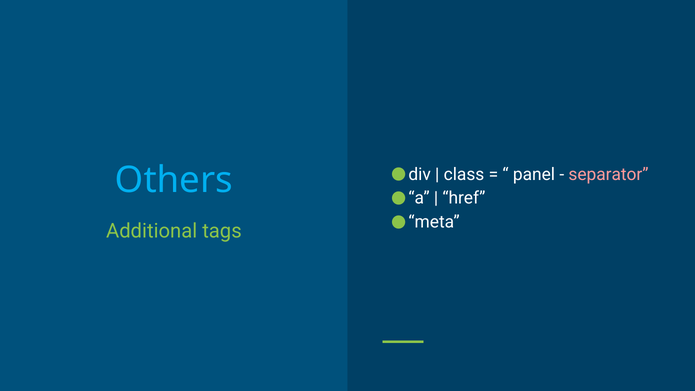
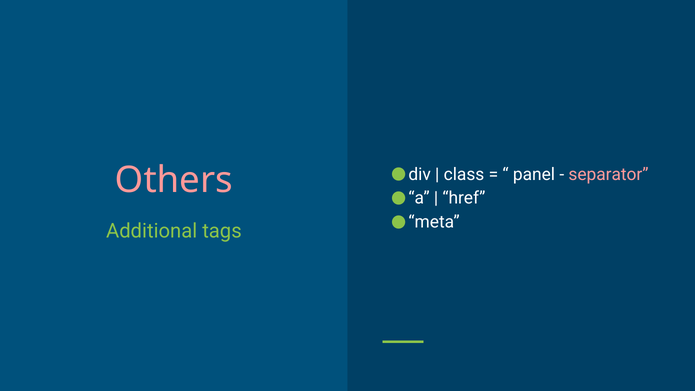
Others colour: light blue -> pink
